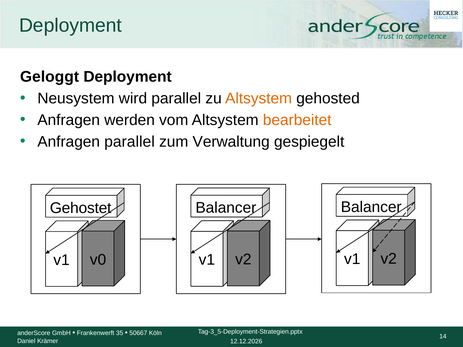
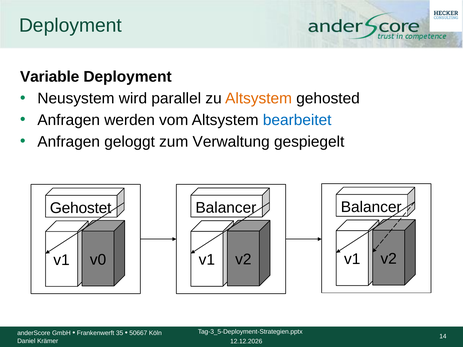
Geloggt: Geloggt -> Variable
bearbeitet colour: orange -> blue
Anfragen parallel: parallel -> geloggt
